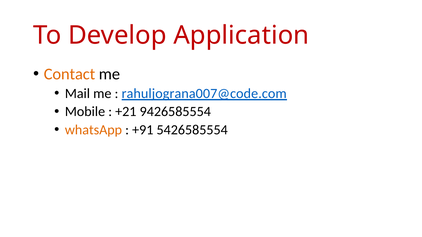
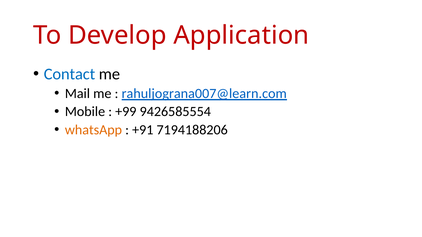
Contact colour: orange -> blue
rahuljograna007@code.com: rahuljograna007@code.com -> rahuljograna007@learn.com
+21: +21 -> +99
5426585554: 5426585554 -> 7194188206
